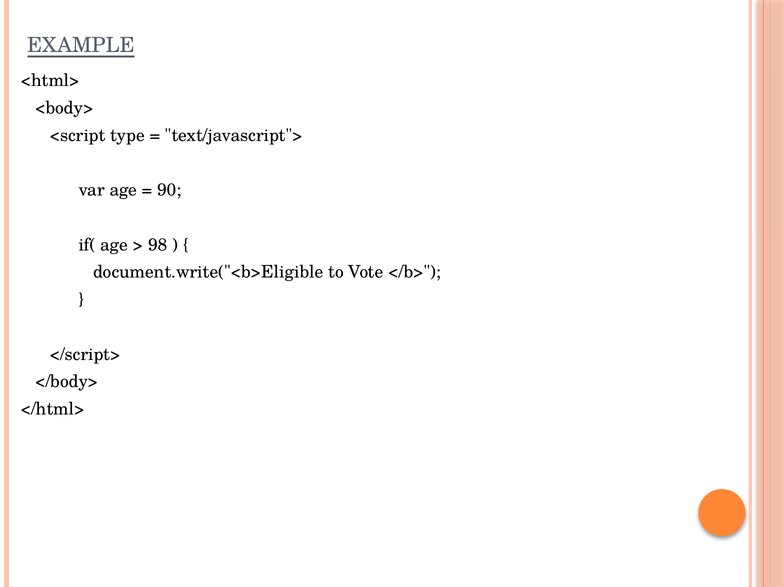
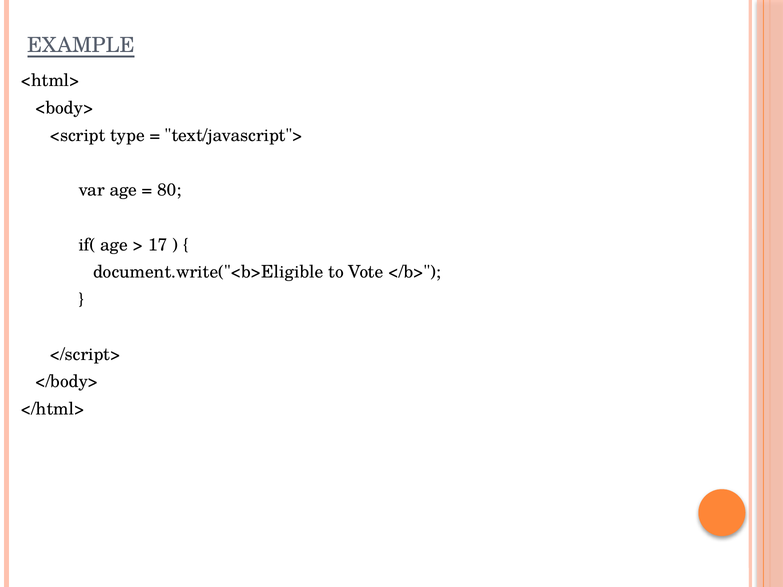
90: 90 -> 80
98: 98 -> 17
